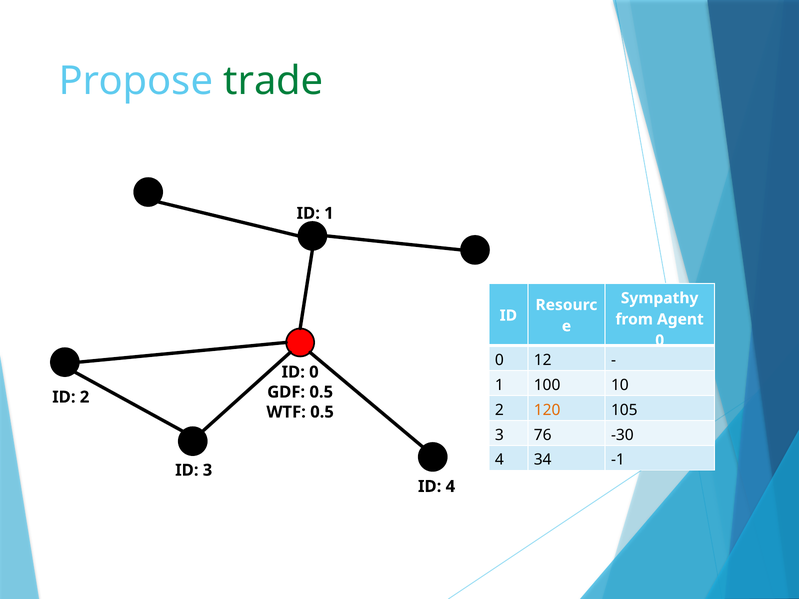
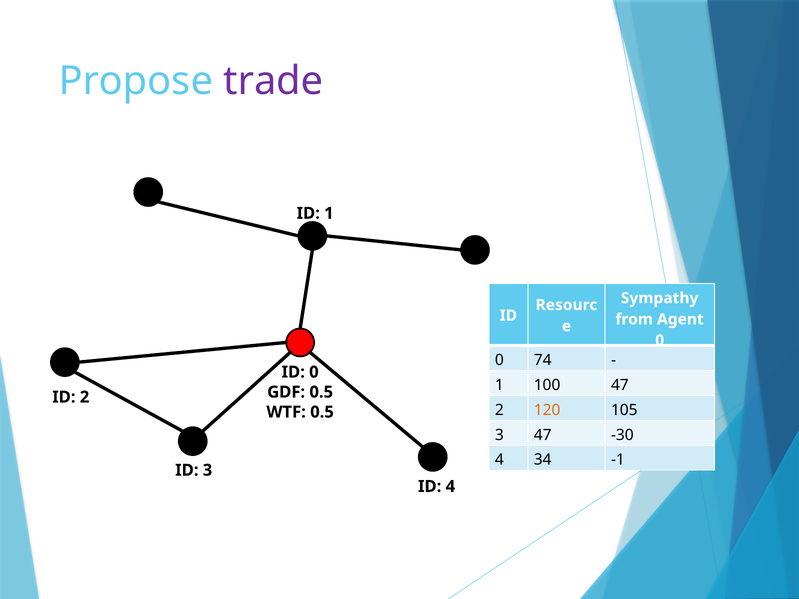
trade colour: green -> purple
12: 12 -> 74
100 10: 10 -> 47
3 76: 76 -> 47
